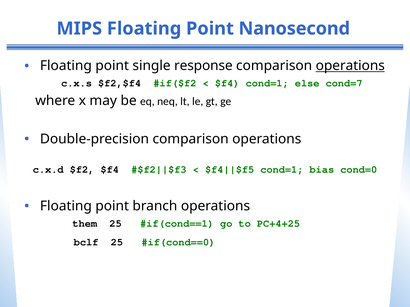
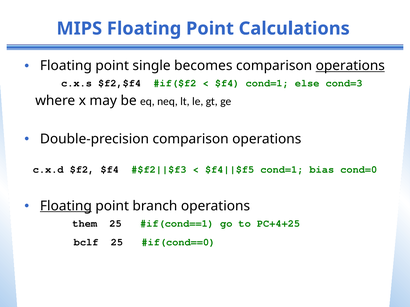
Nanosecond: Nanosecond -> Calculations
response: response -> becomes
cond=7: cond=7 -> cond=3
Floating at (66, 206) underline: none -> present
